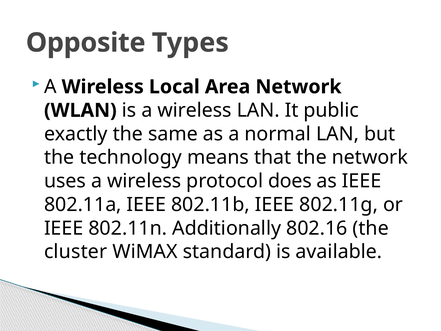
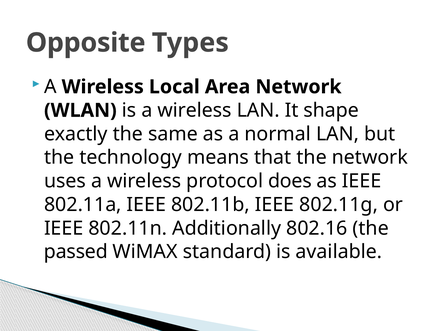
public: public -> shape
cluster: cluster -> passed
